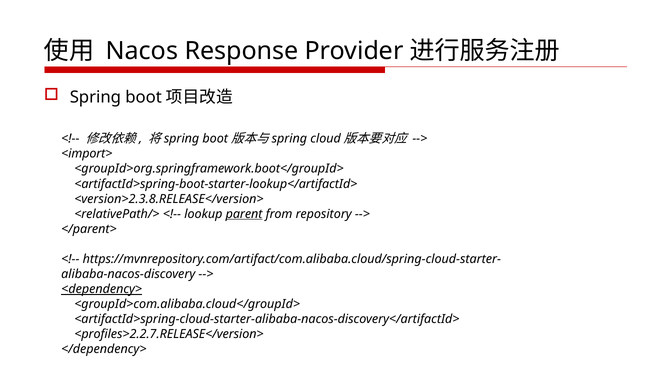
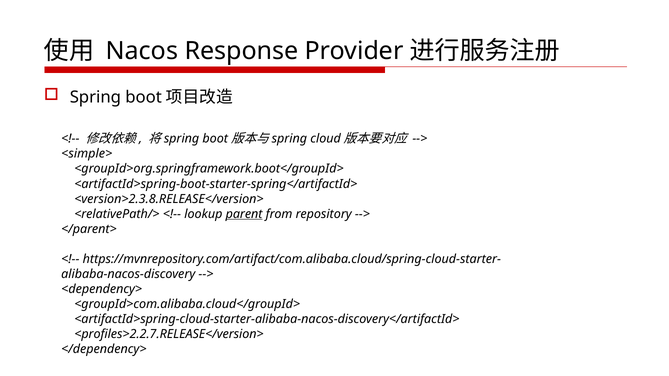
<import>: <import> -> <simple>
<artifactId>spring-boot-starter-lookup</artifactId>: <artifactId>spring-boot-starter-lookup</artifactId> -> <artifactId>spring-boot-starter-spring</artifactId>
<dependency> underline: present -> none
